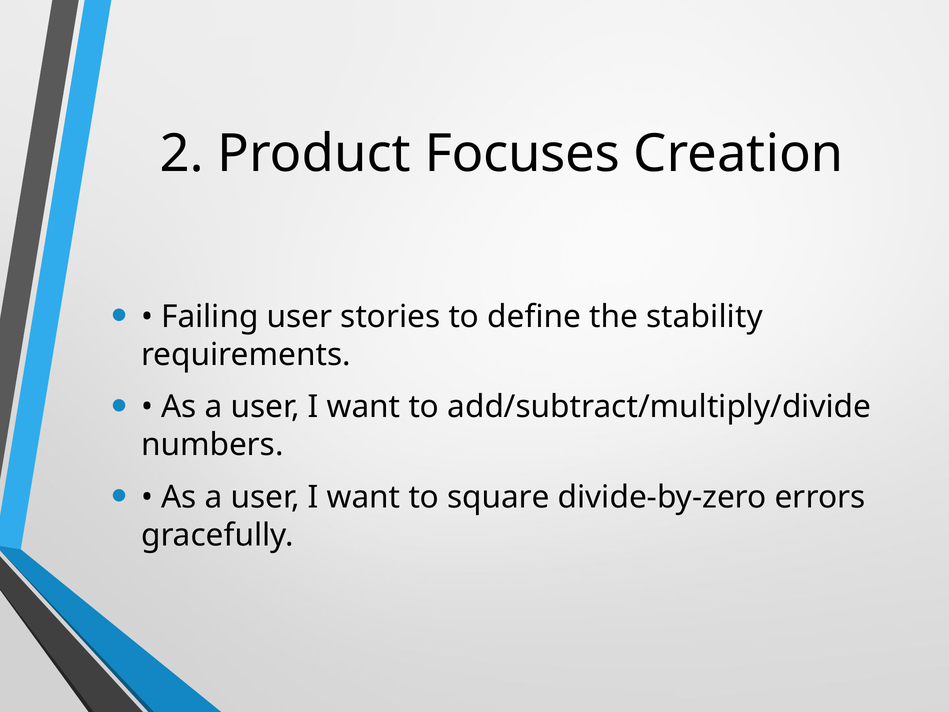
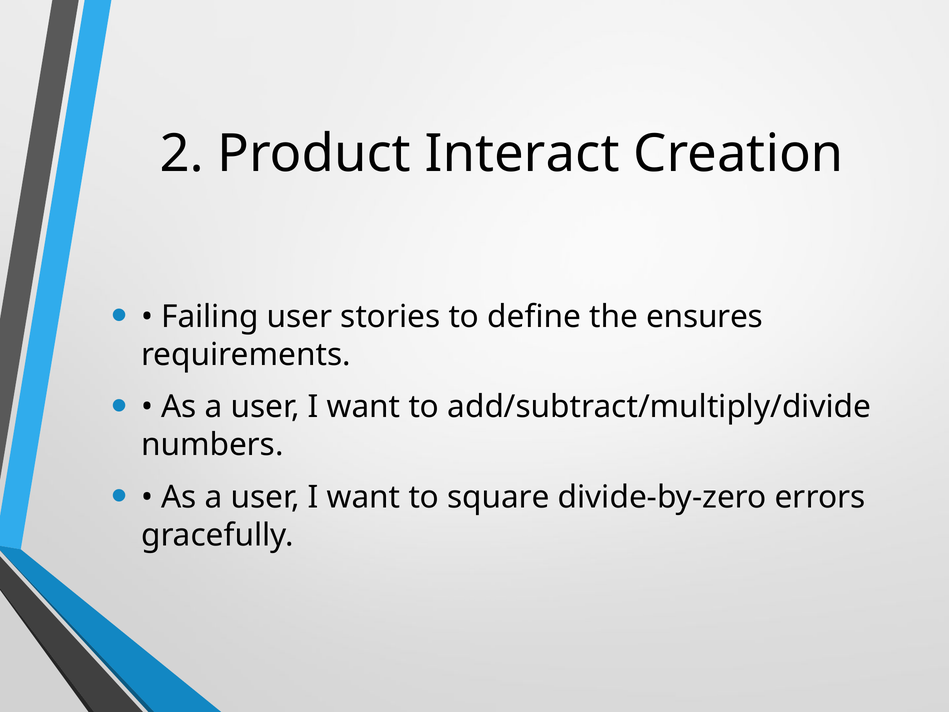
Focuses: Focuses -> Interact
stability: stability -> ensures
